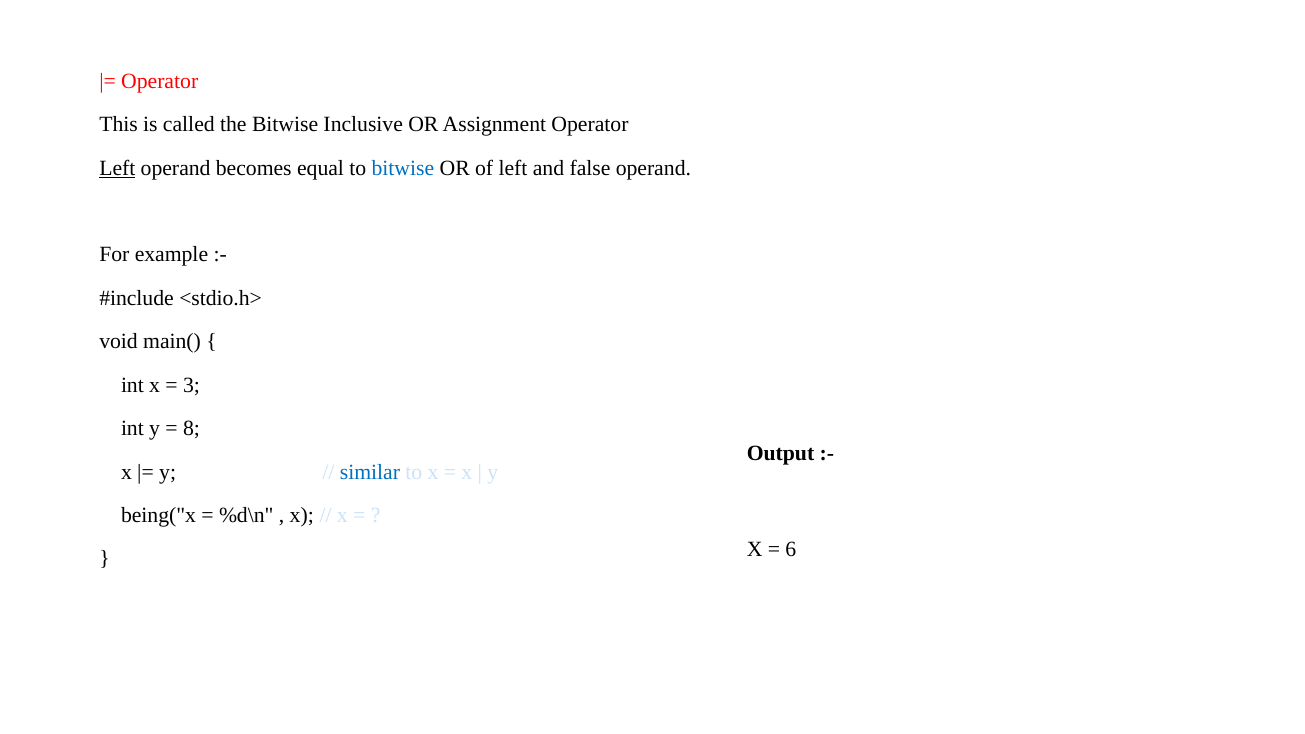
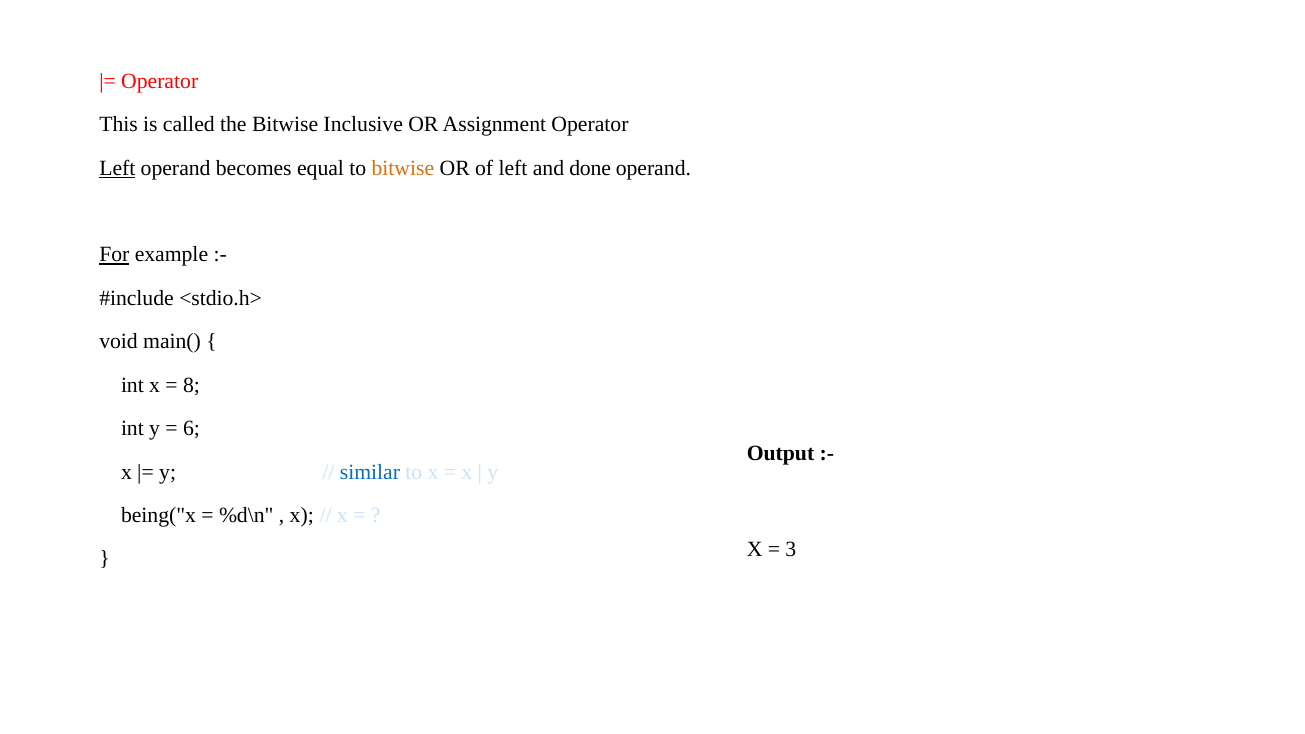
bitwise at (403, 168) colour: blue -> orange
false: false -> done
For underline: none -> present
3: 3 -> 8
8: 8 -> 6
6: 6 -> 3
